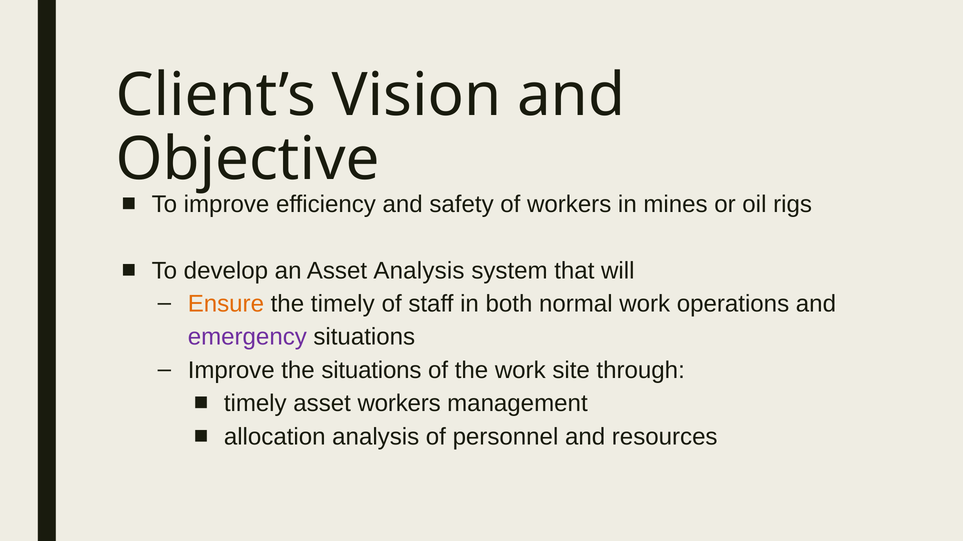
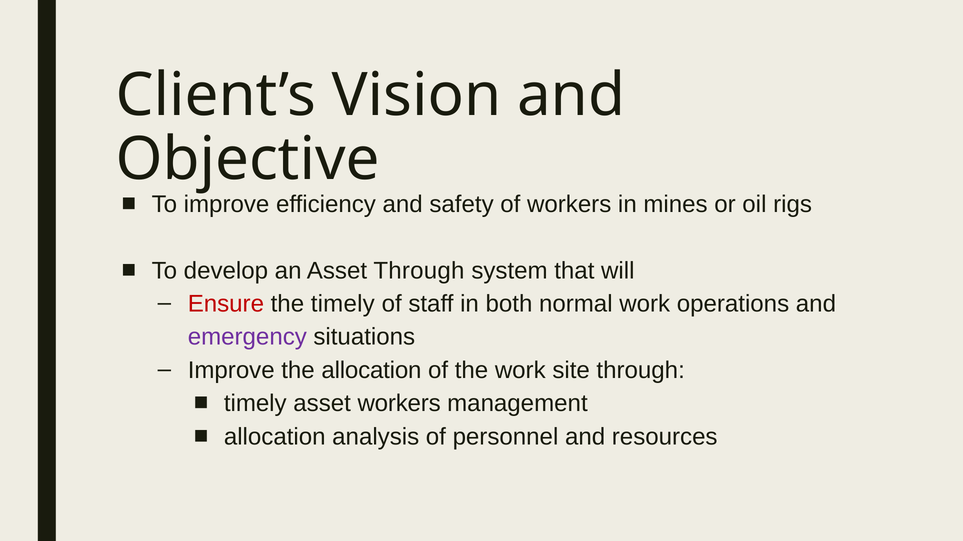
Asset Analysis: Analysis -> Through
Ensure colour: orange -> red
the situations: situations -> allocation
